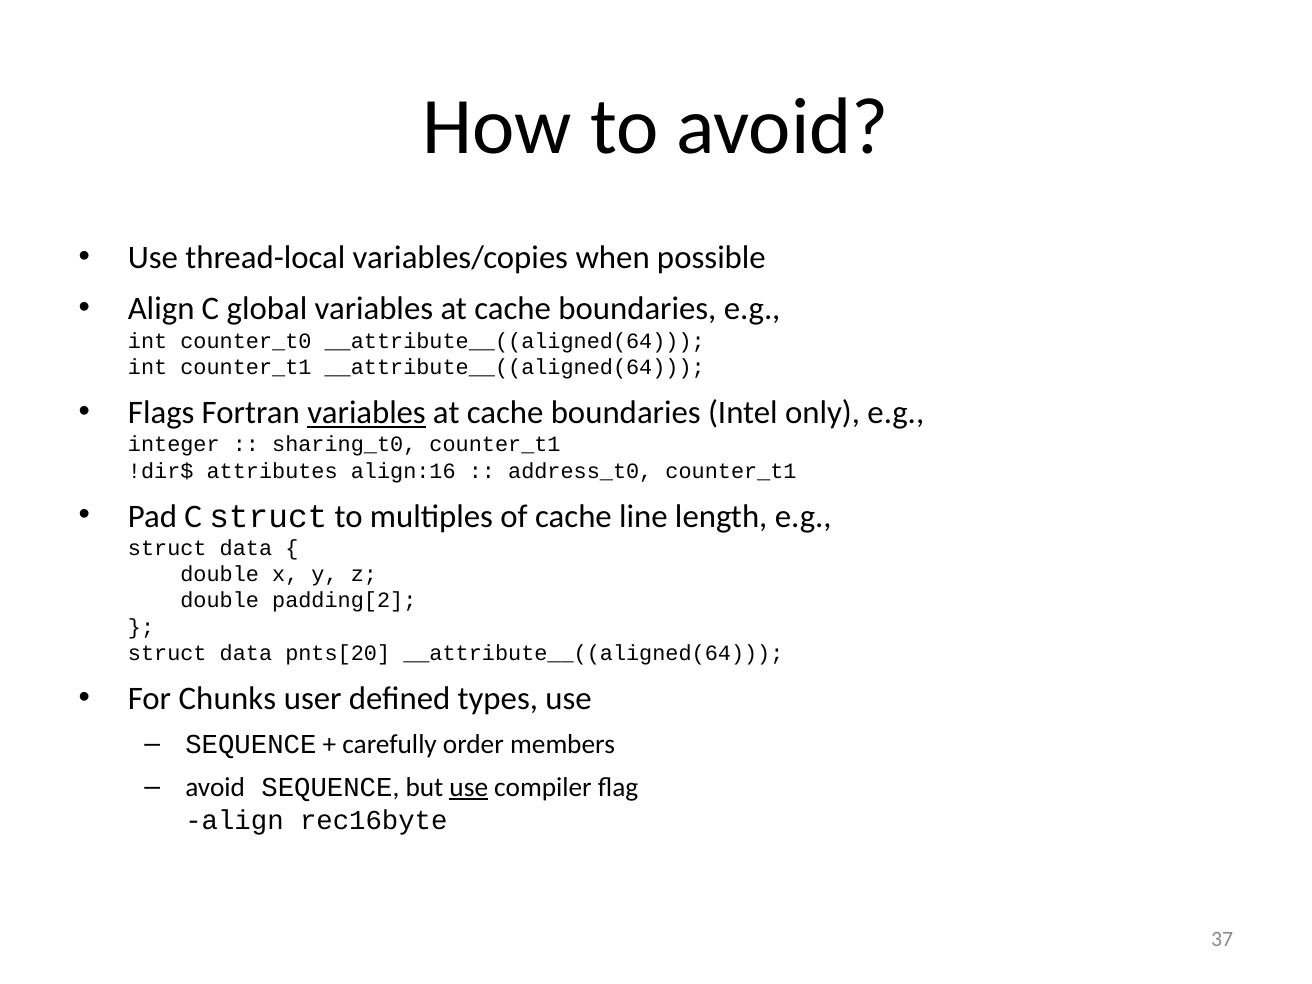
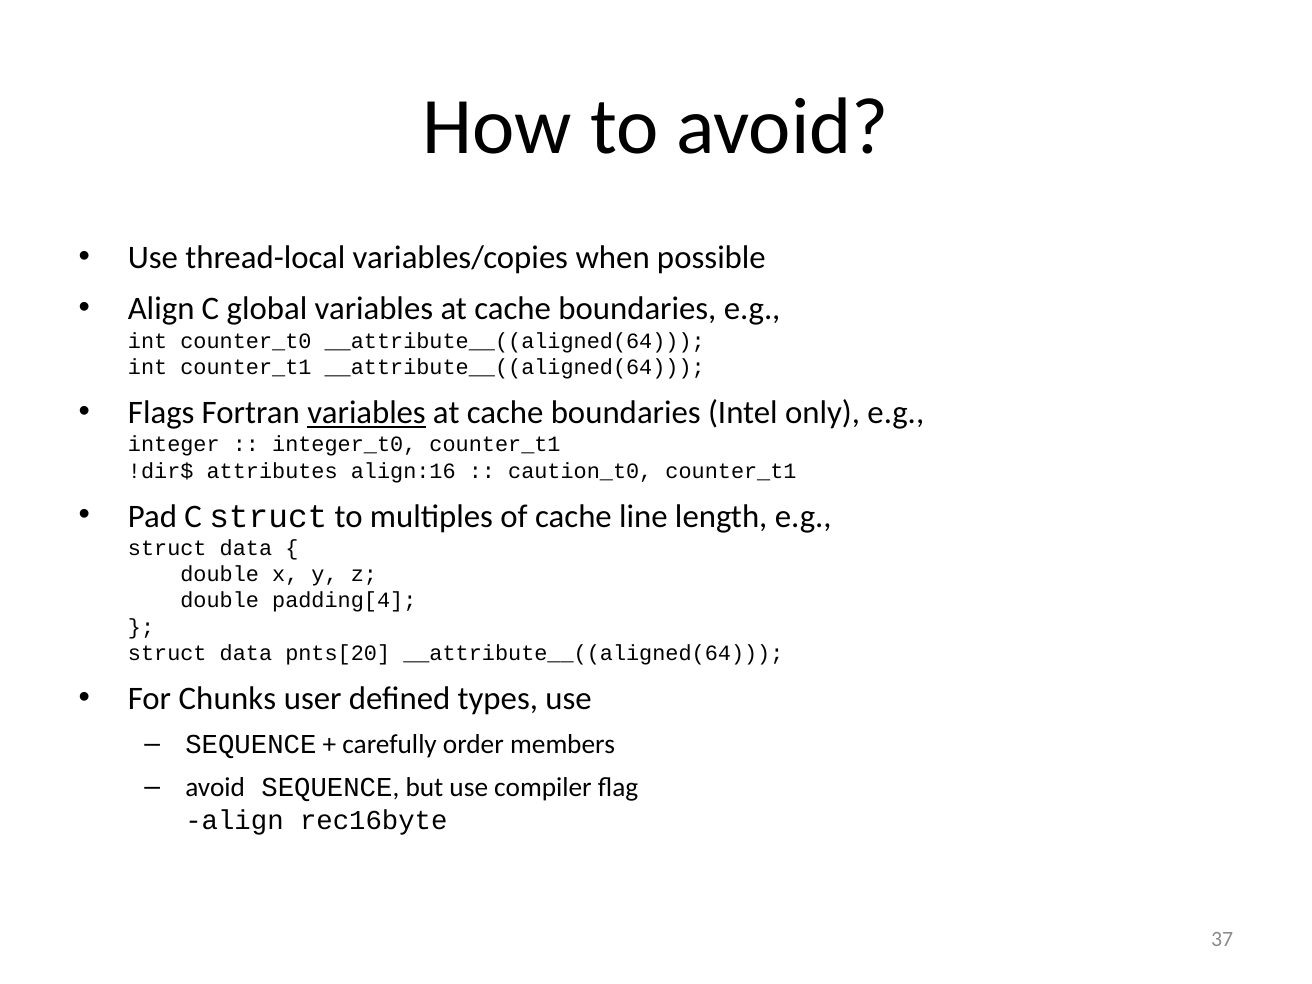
sharing_t0: sharing_t0 -> integer_t0
address_t0: address_t0 -> caution_t0
padding[2: padding[2 -> padding[4
use at (469, 787) underline: present -> none
